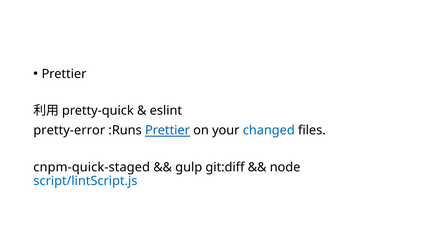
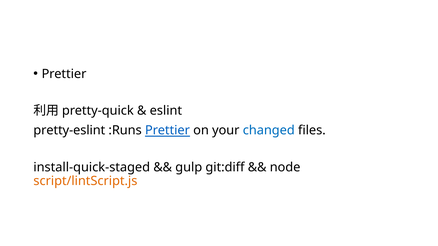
pretty-error: pretty-error -> pretty-eslint
cnpm-quick-staged: cnpm-quick-staged -> install-quick-staged
script/lintScript.js colour: blue -> orange
